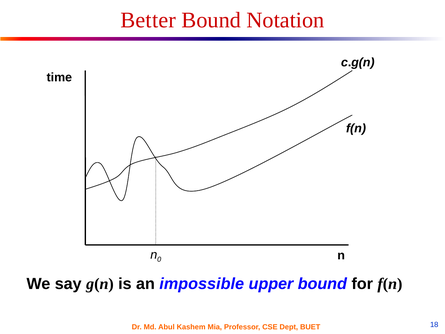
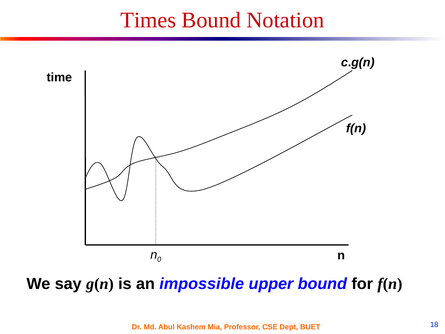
Better: Better -> Times
